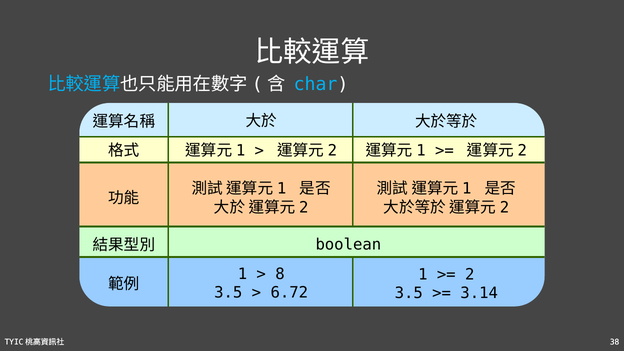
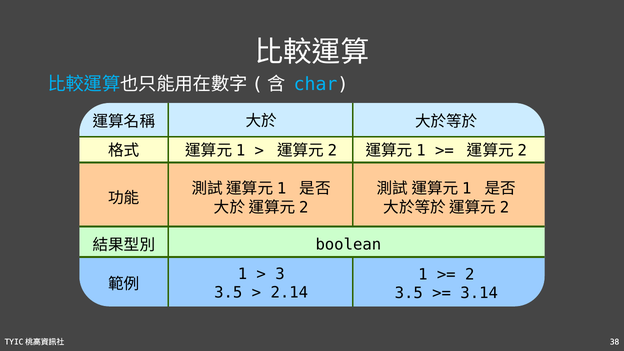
8: 8 -> 3
6.72: 6.72 -> 2.14
